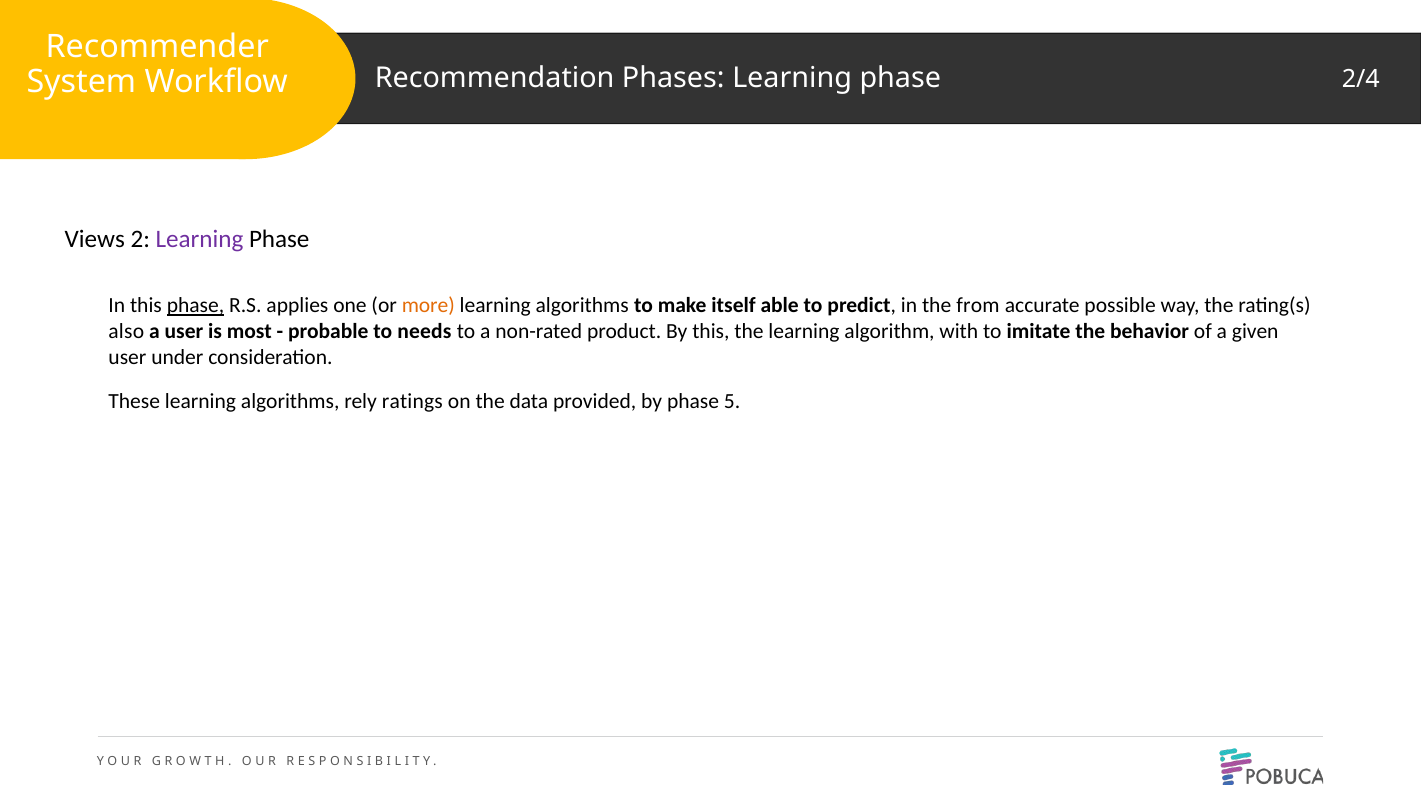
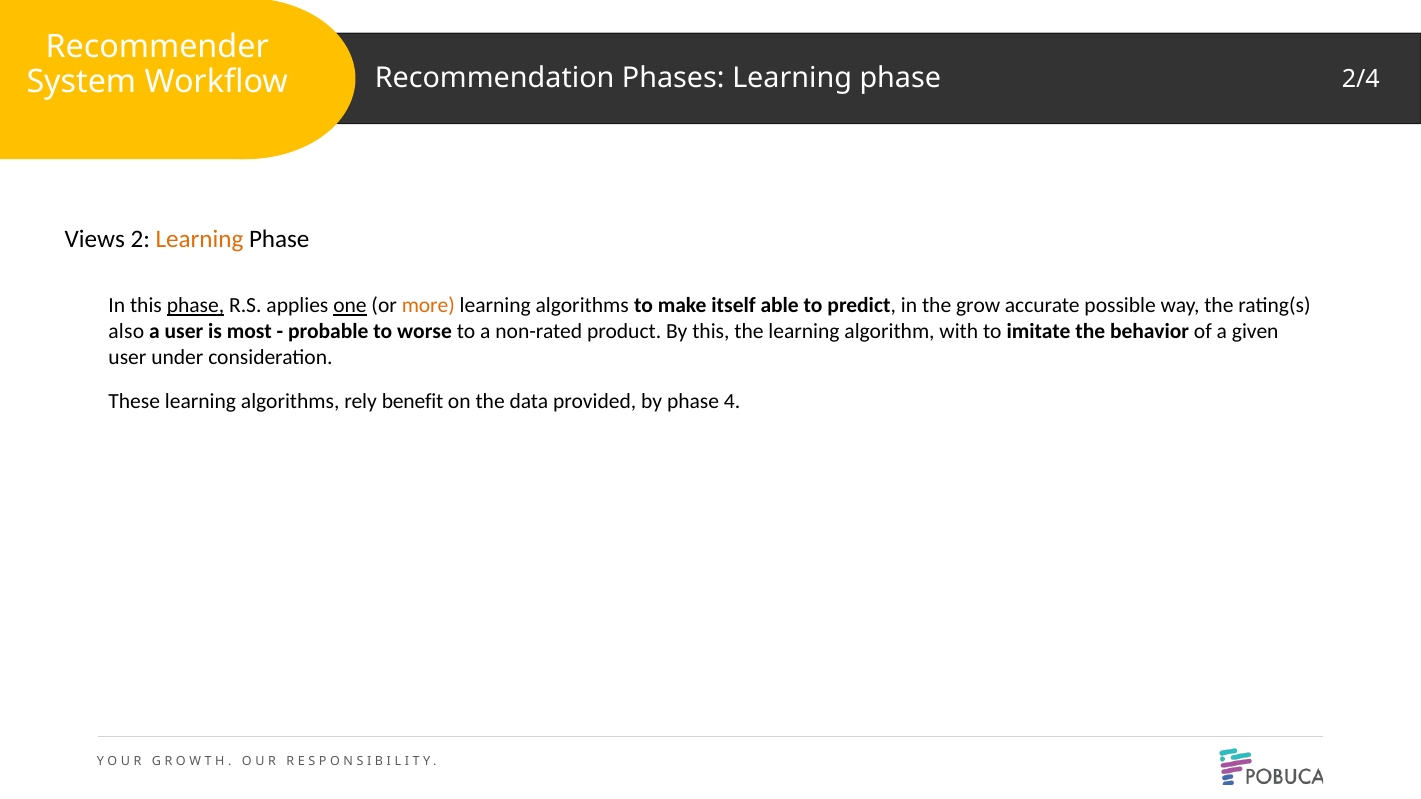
Learning at (200, 239) colour: purple -> orange
one underline: none -> present
from: from -> grow
needs: needs -> worse
ratings: ratings -> benefit
5: 5 -> 4
